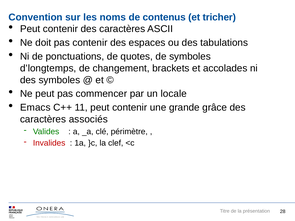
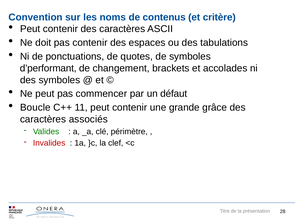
tricher: tricher -> critère
d’longtemps: d’longtemps -> d’performant
locale: locale -> défaut
Emacs: Emacs -> Boucle
